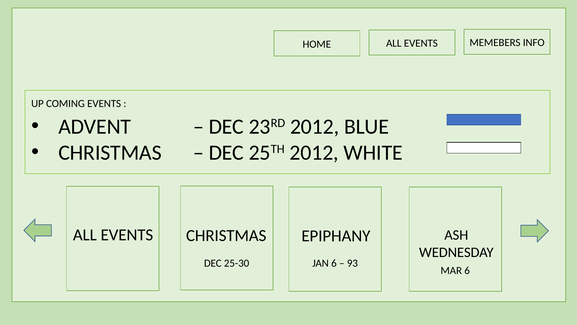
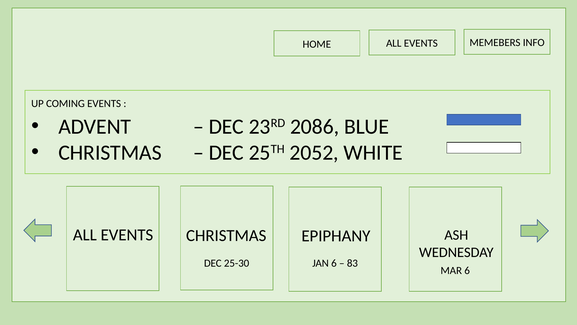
23RD 2012: 2012 -> 2086
25TH 2012: 2012 -> 2052
93: 93 -> 83
